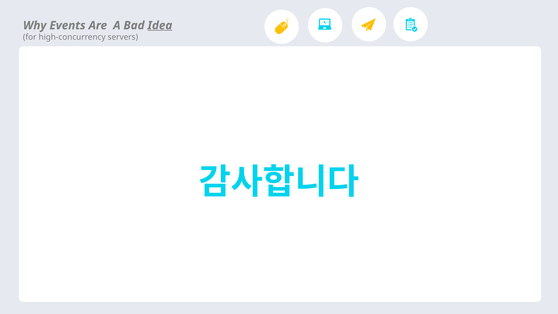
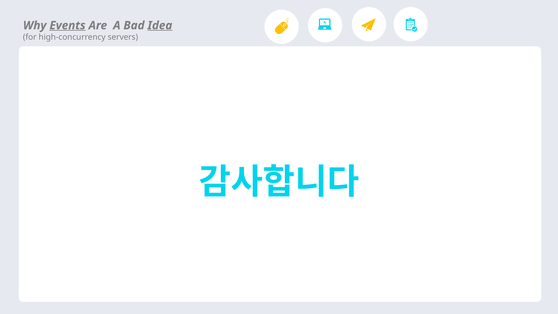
Events underline: none -> present
